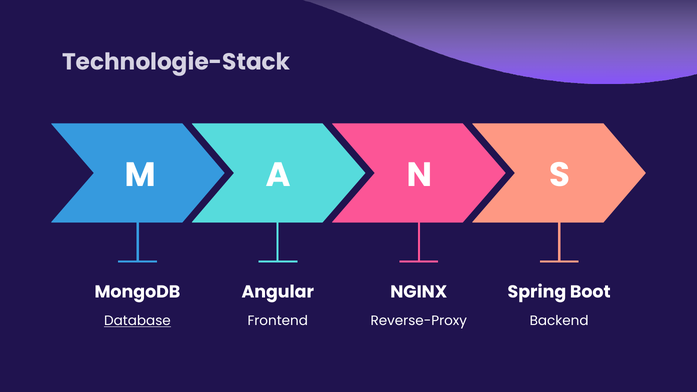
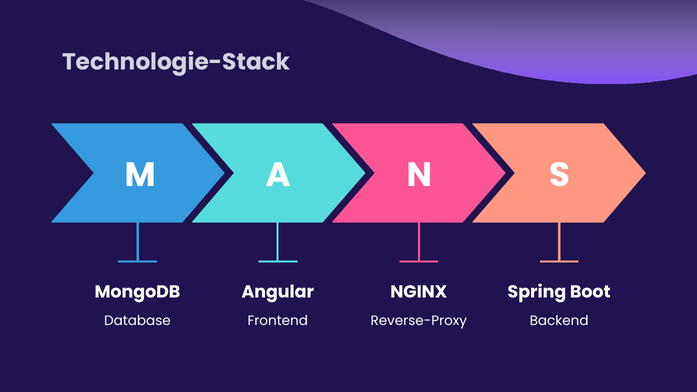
Database underline: present -> none
